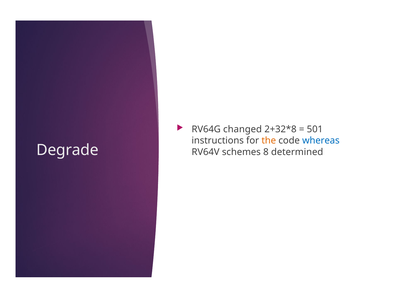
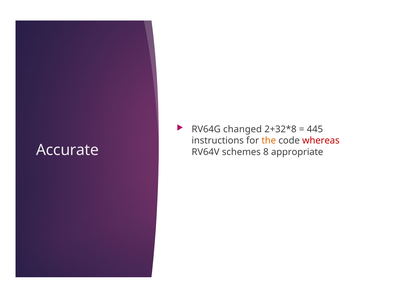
501: 501 -> 445
whereas colour: blue -> red
Degrade: Degrade -> Accurate
determined: determined -> appropriate
